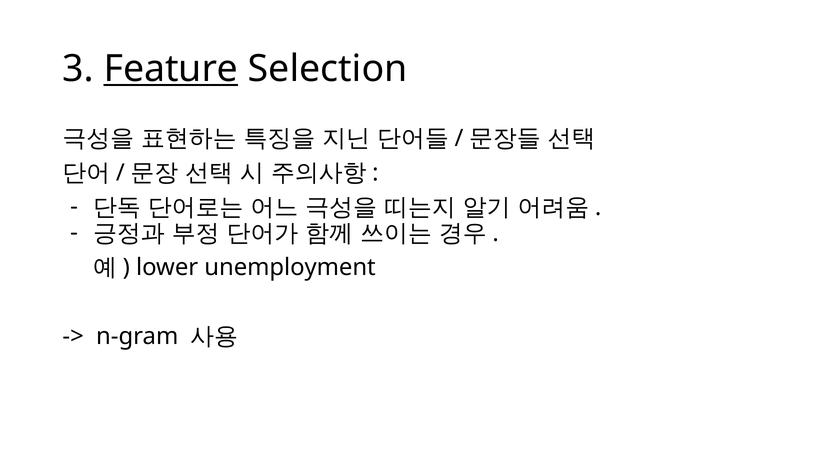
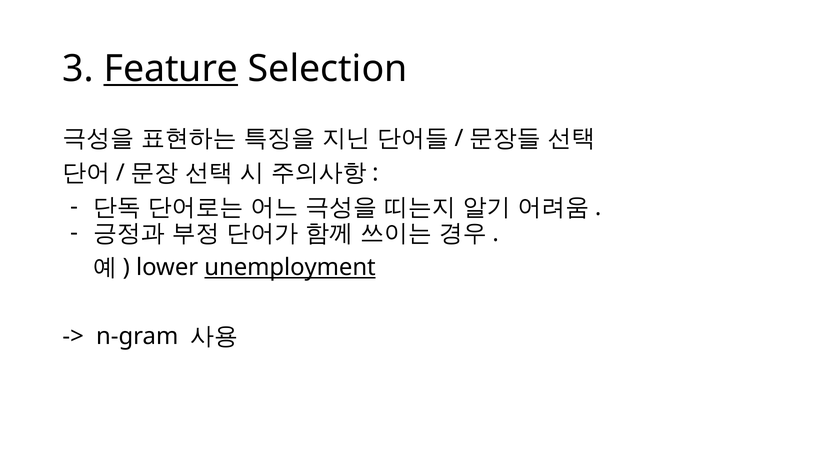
unemployment underline: none -> present
